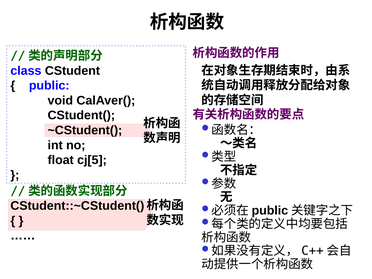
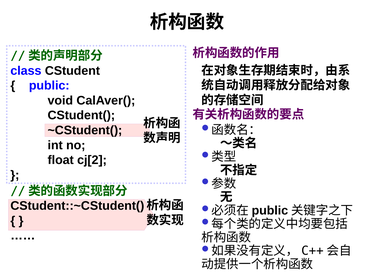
cj[5: cj[5 -> cj[2
